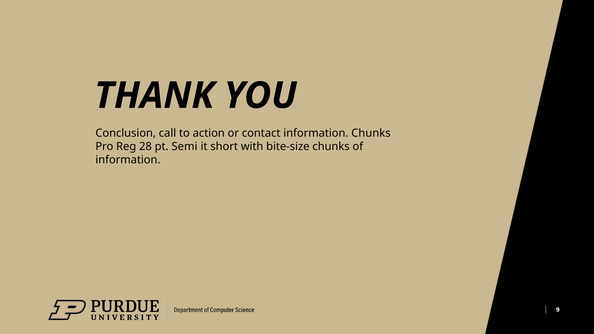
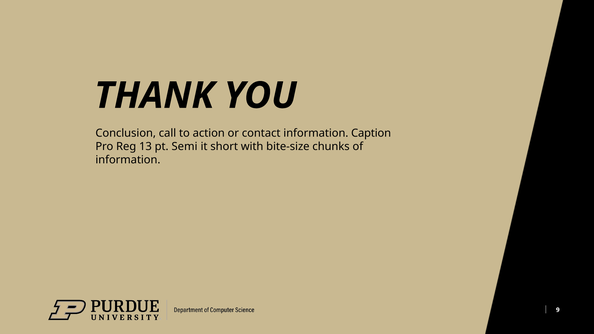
information Chunks: Chunks -> Caption
28: 28 -> 13
